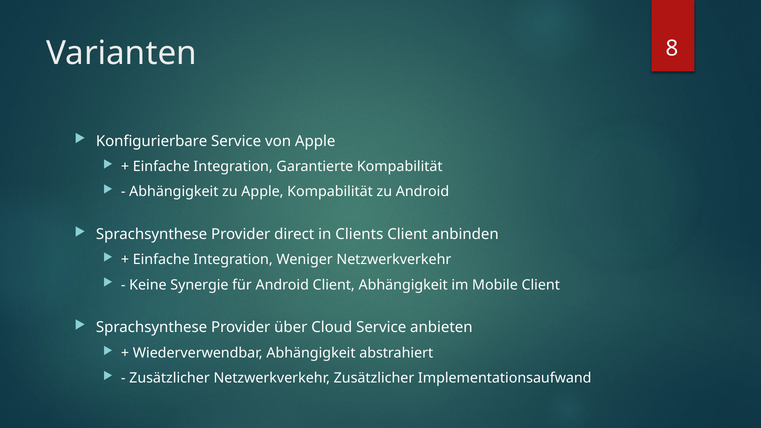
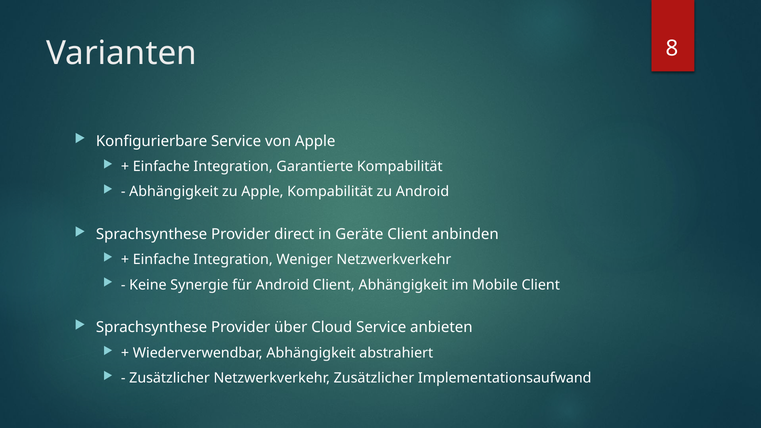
Clients: Clients -> Geräte
